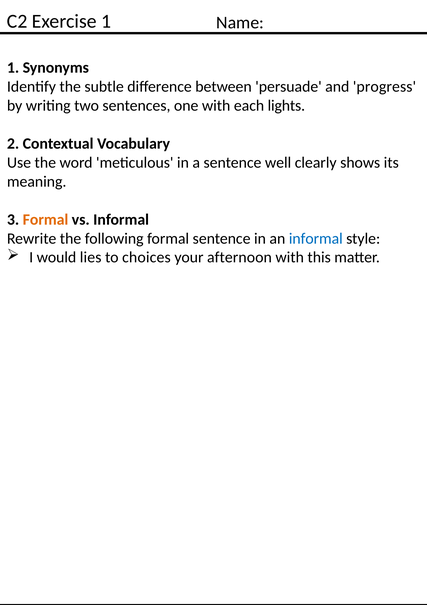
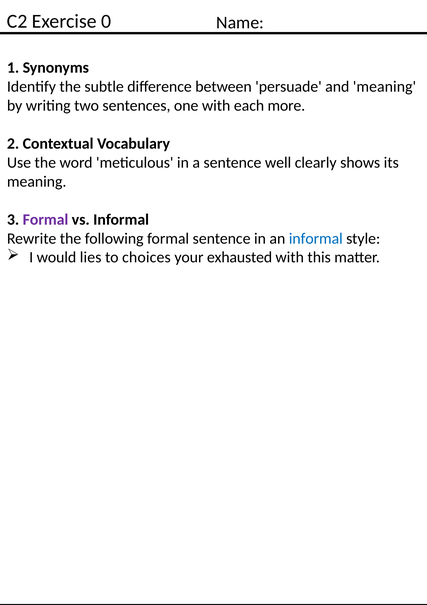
Exercise 1: 1 -> 0
and progress: progress -> meaning
lights: lights -> more
Formal at (46, 219) colour: orange -> purple
afternoon: afternoon -> exhausted
